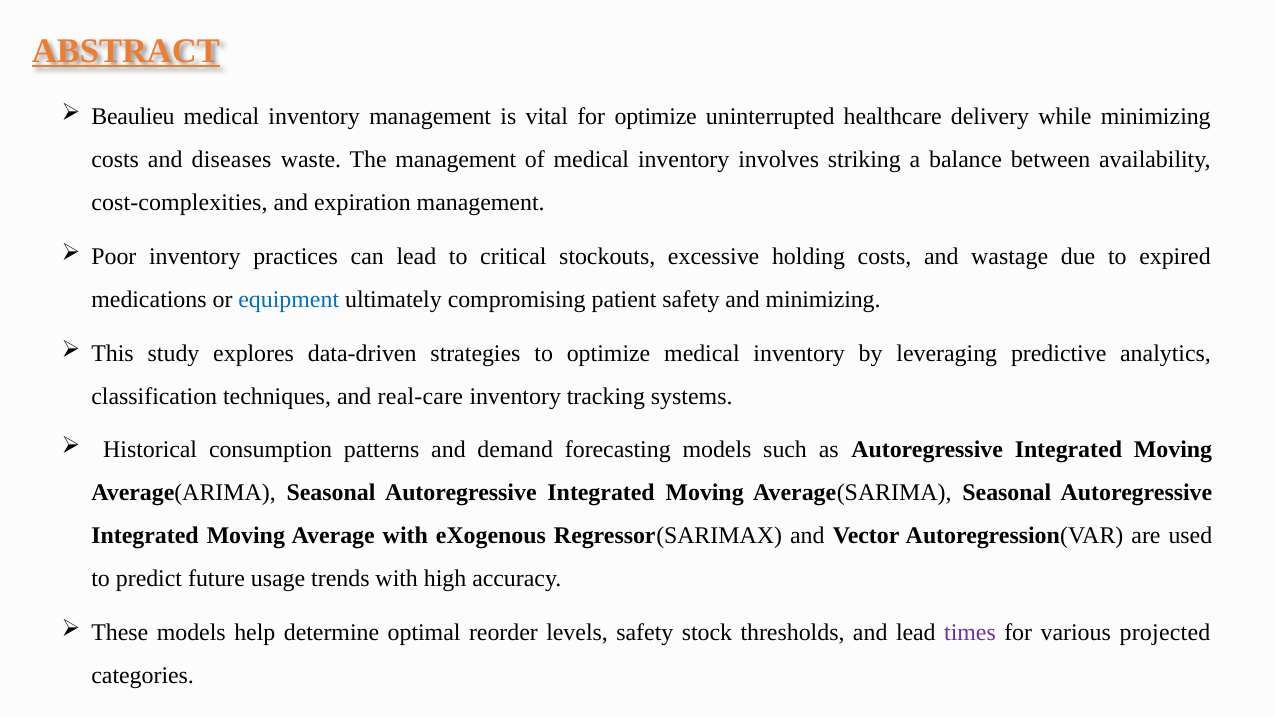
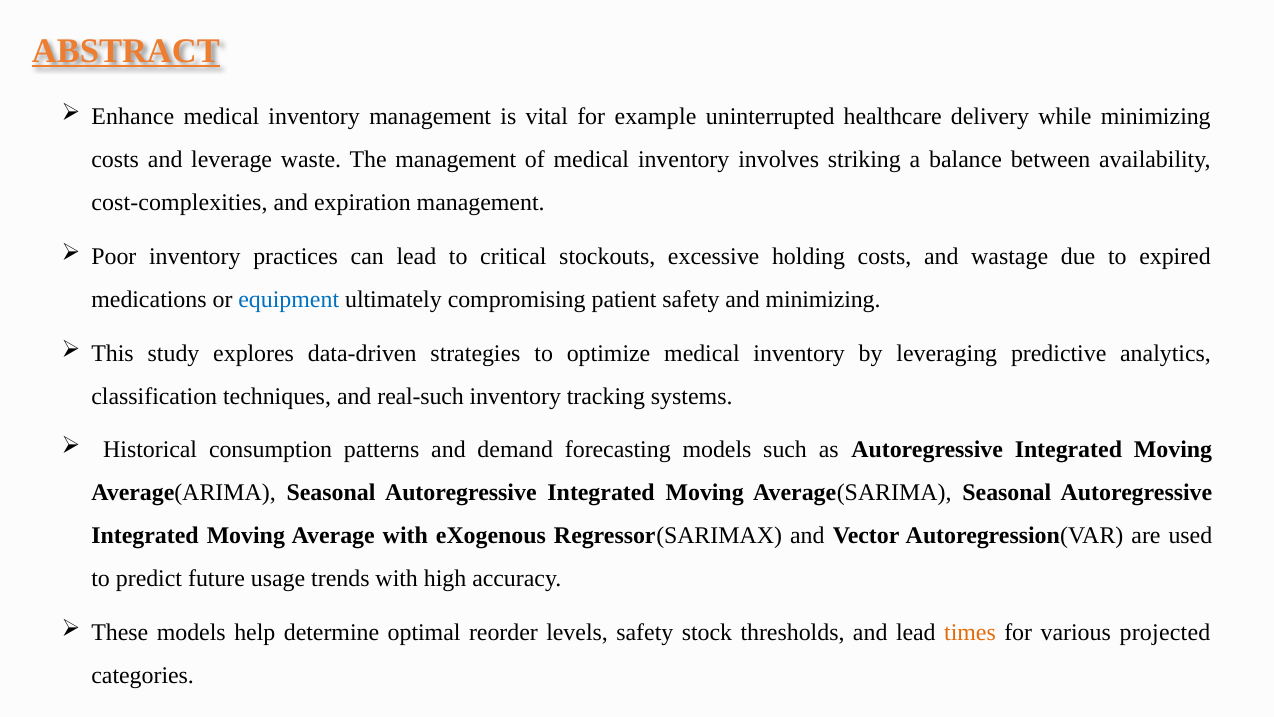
Beaulieu: Beaulieu -> Enhance
for optimize: optimize -> example
diseases: diseases -> leverage
real-care: real-care -> real-such
times colour: purple -> orange
